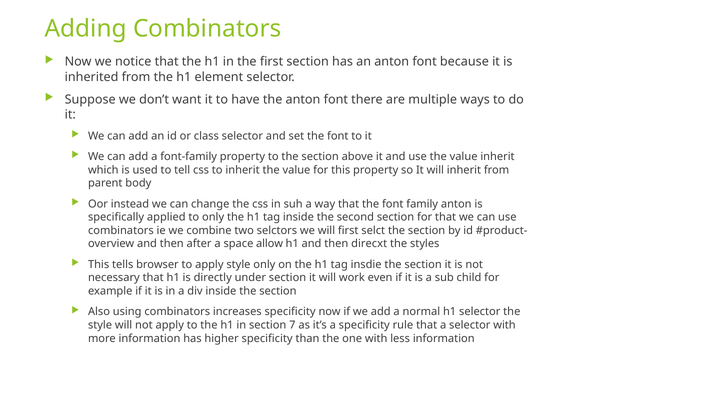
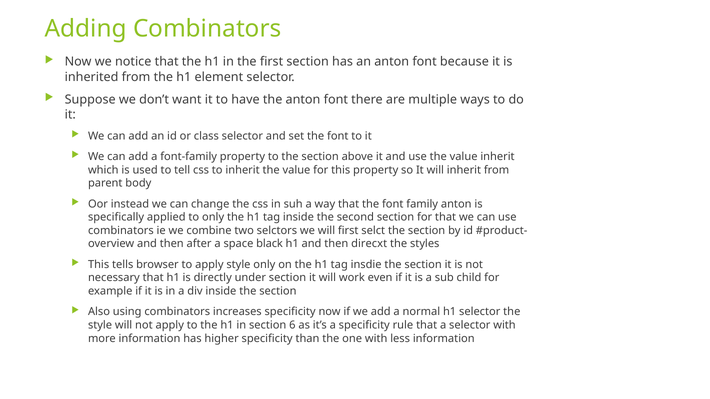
allow: allow -> black
7: 7 -> 6
